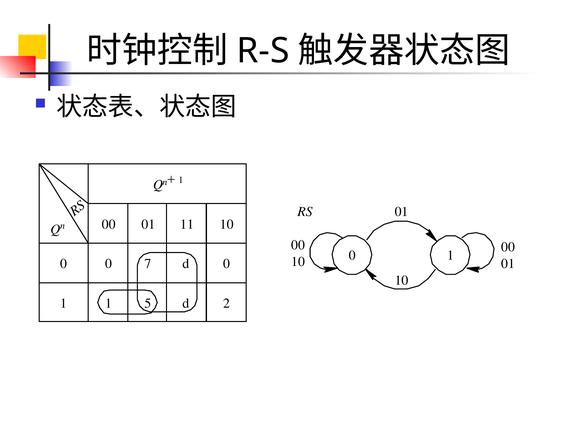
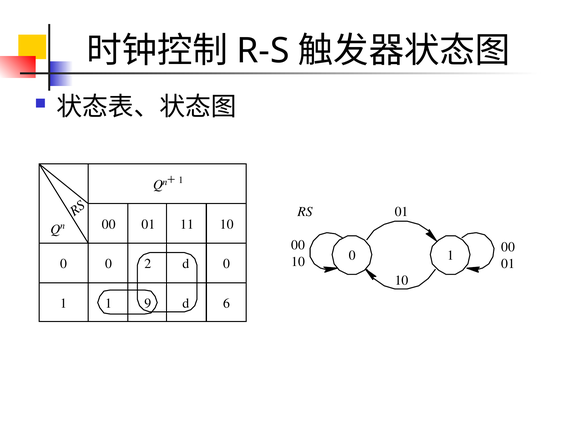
7: 7 -> 2
5: 5 -> 9
2: 2 -> 6
